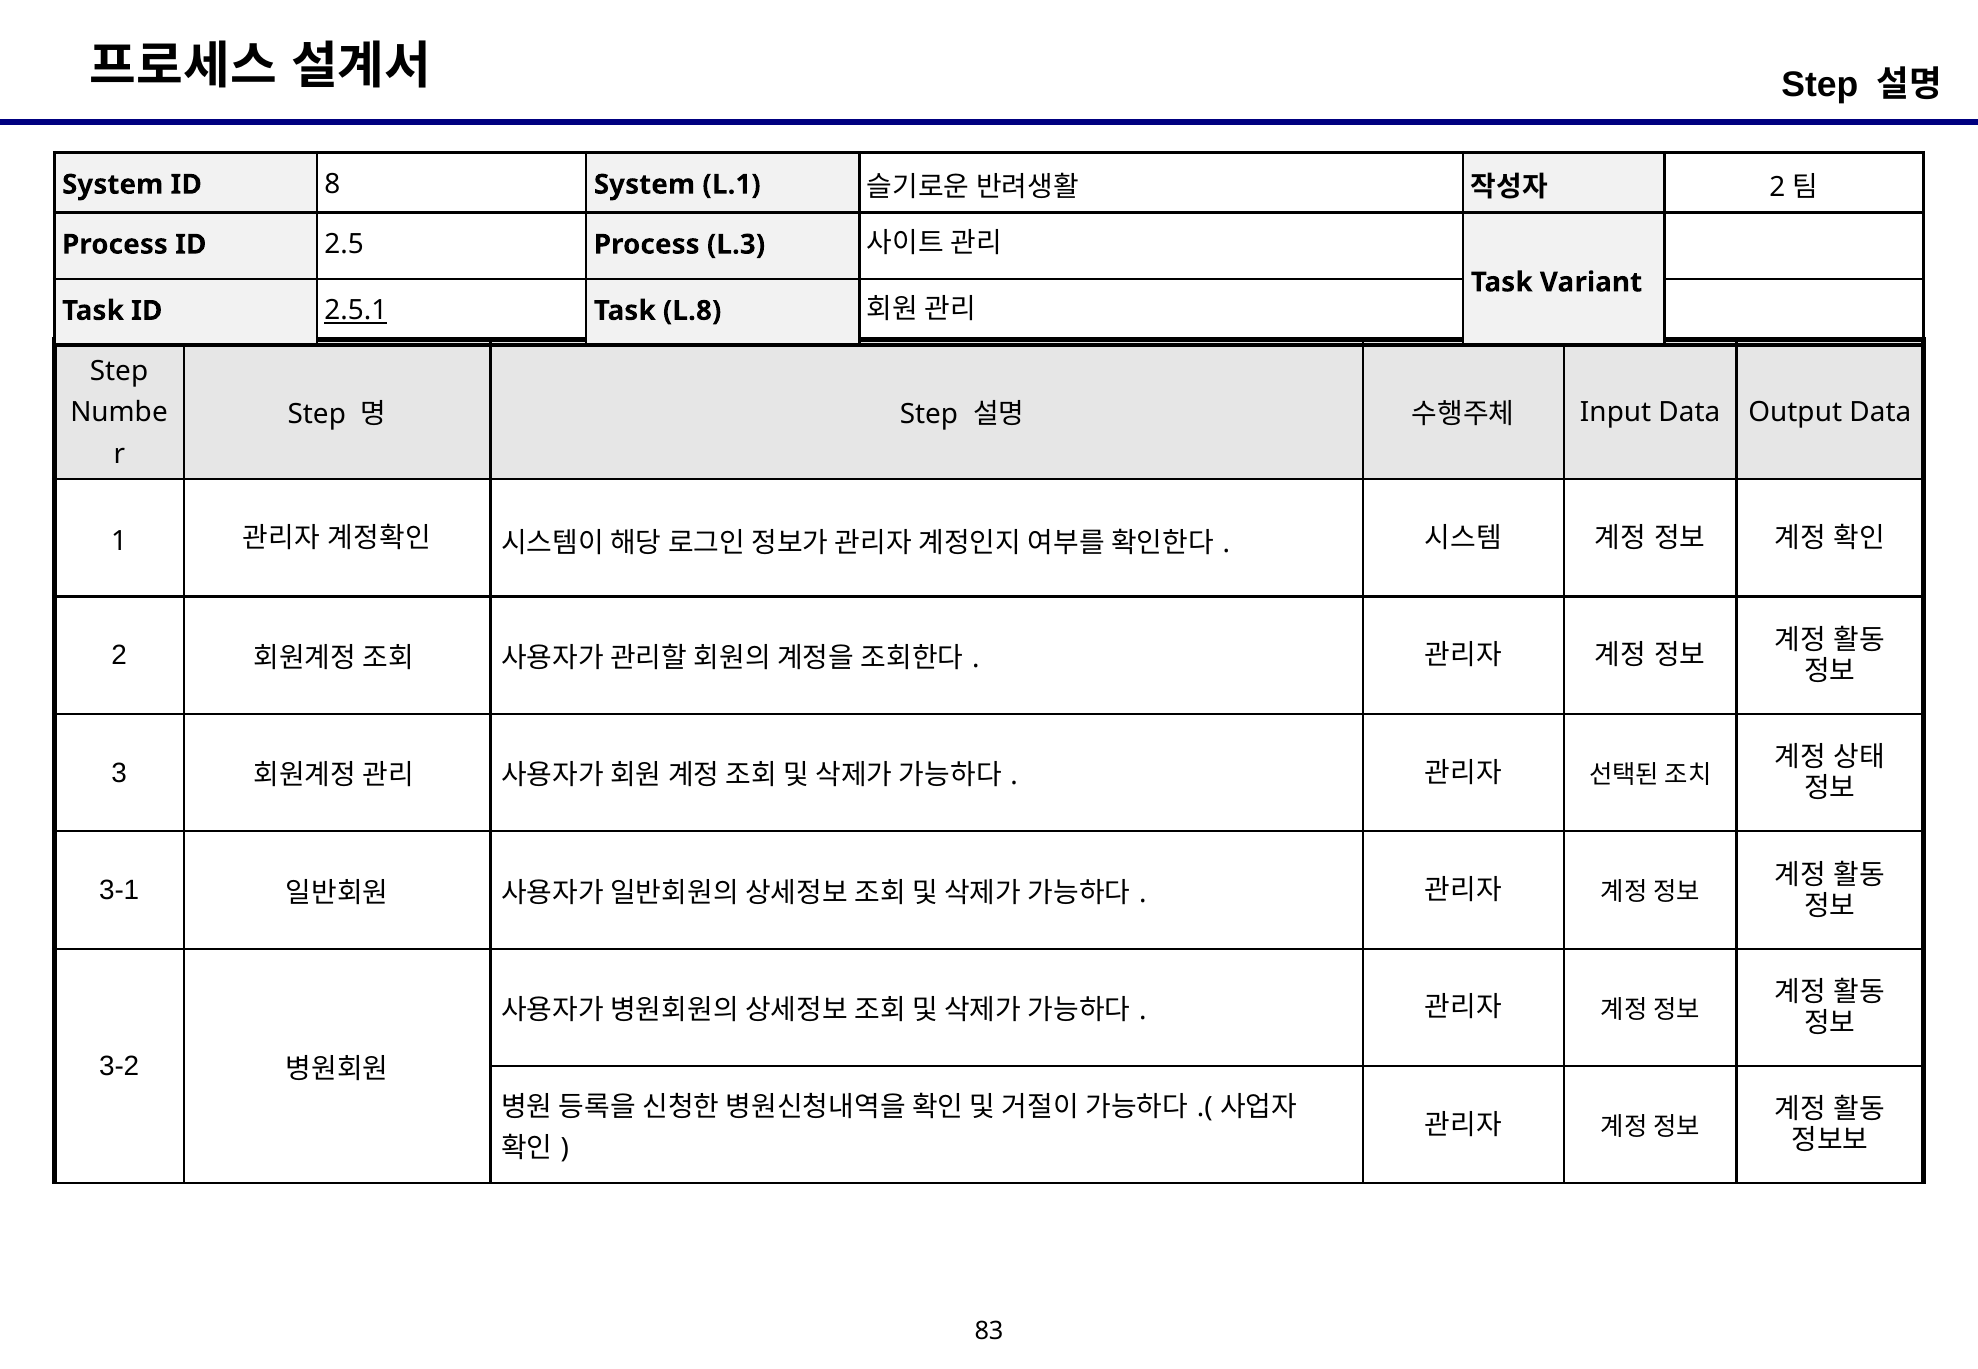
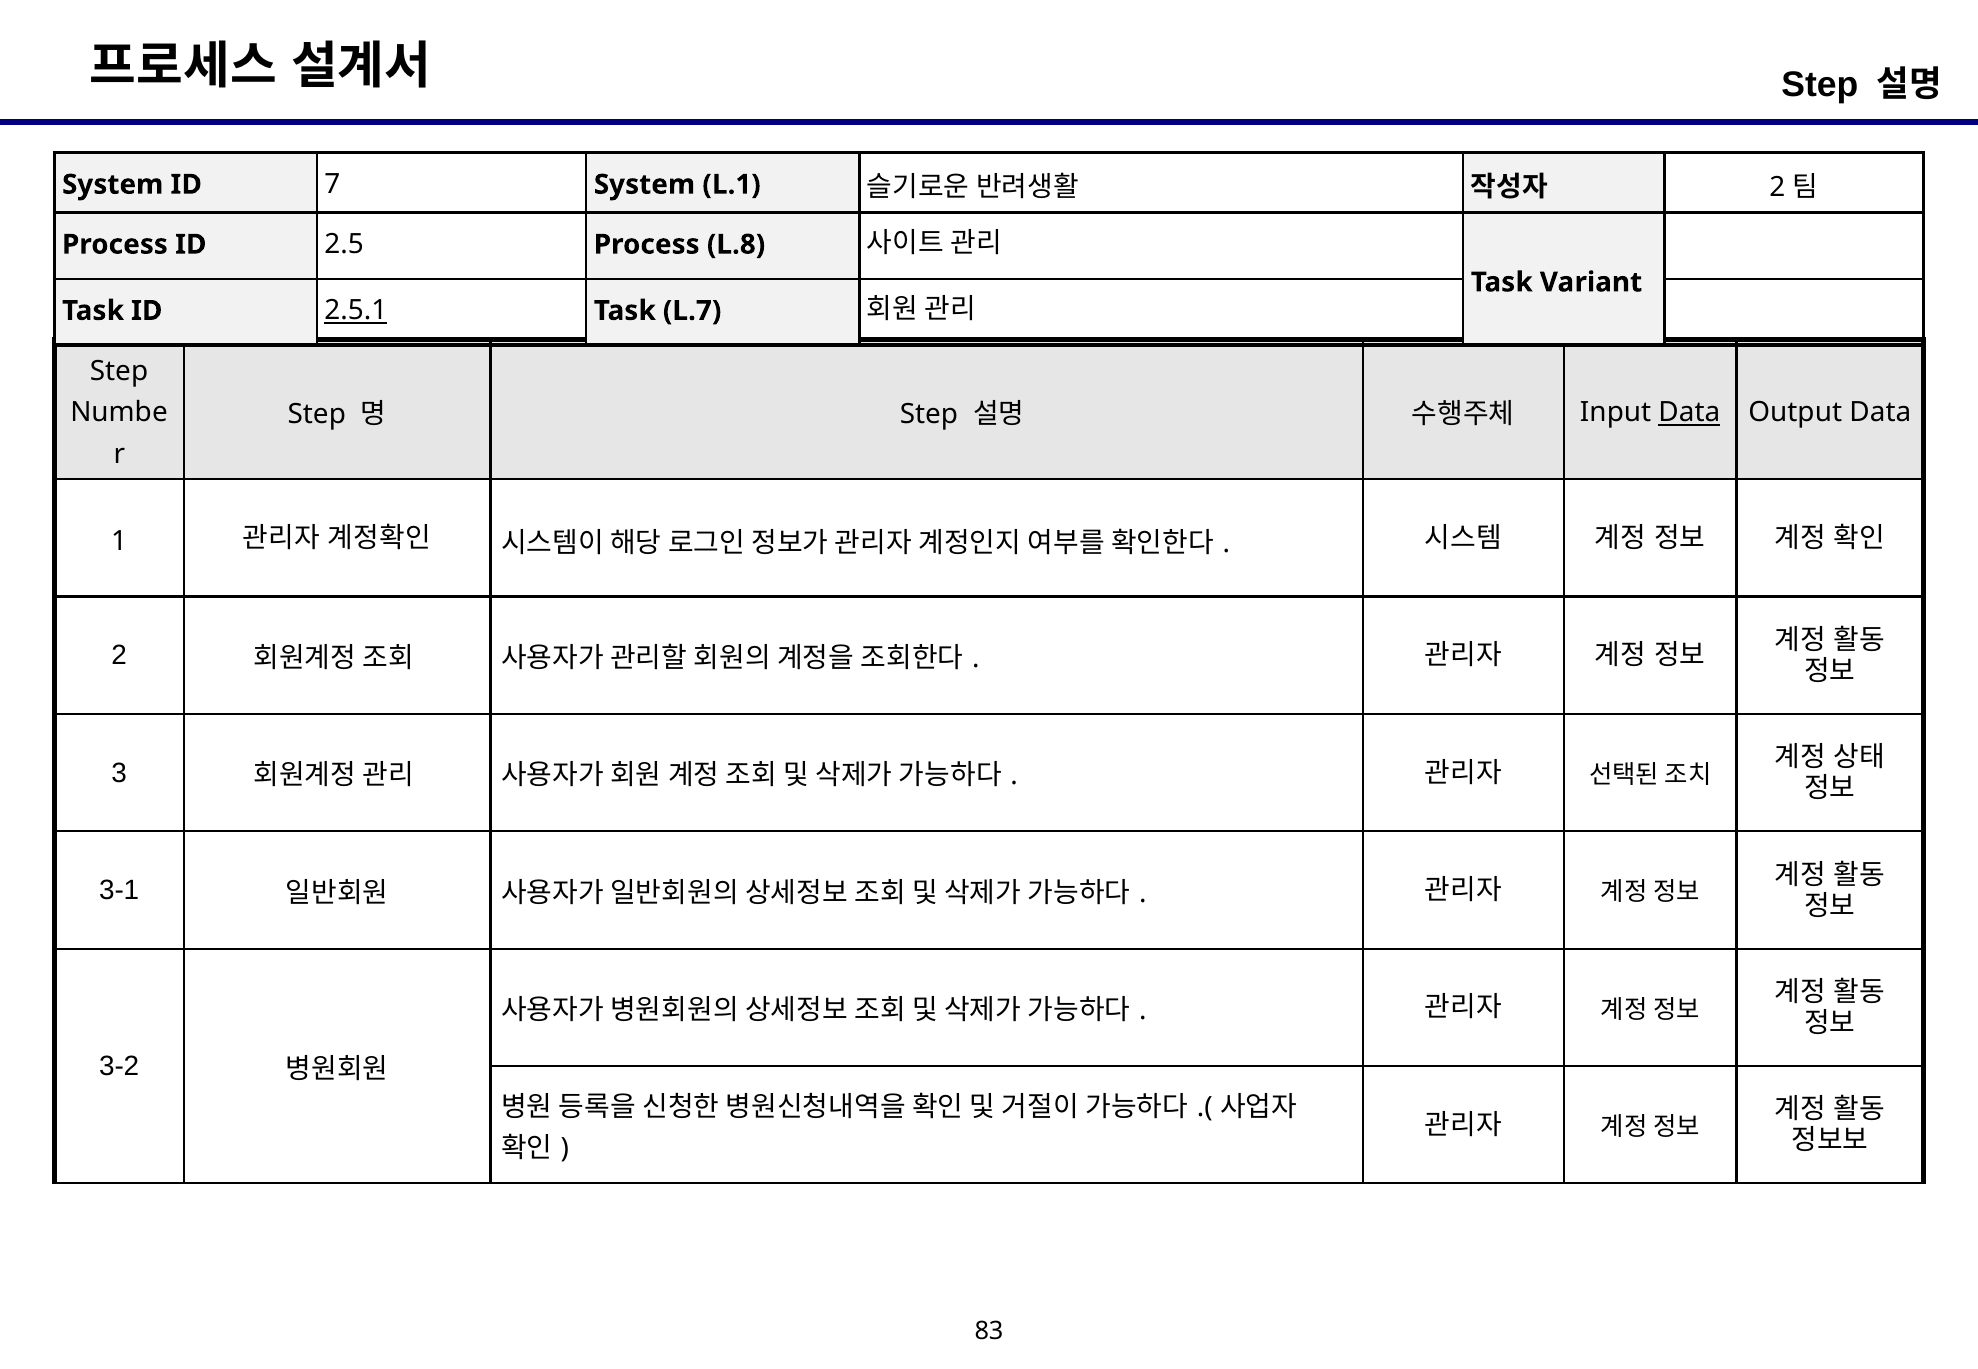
8: 8 -> 7
L.3: L.3 -> L.8
L.8: L.8 -> L.7
Data at (1689, 413) underline: none -> present
